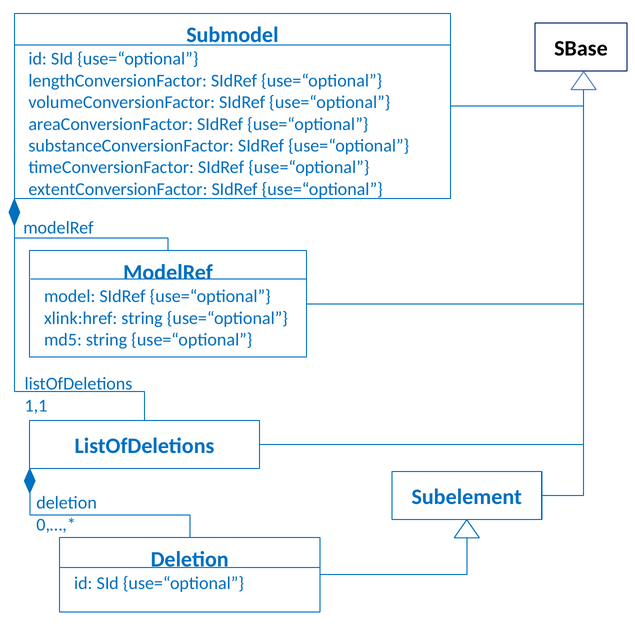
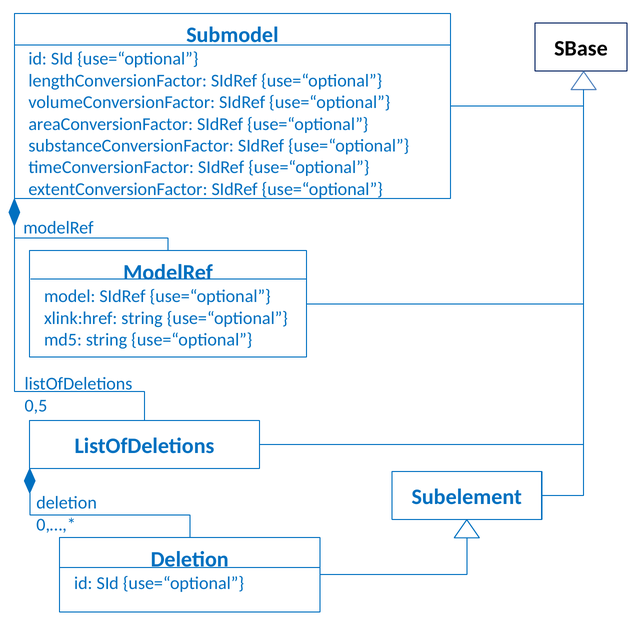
1,1: 1,1 -> 0,5
